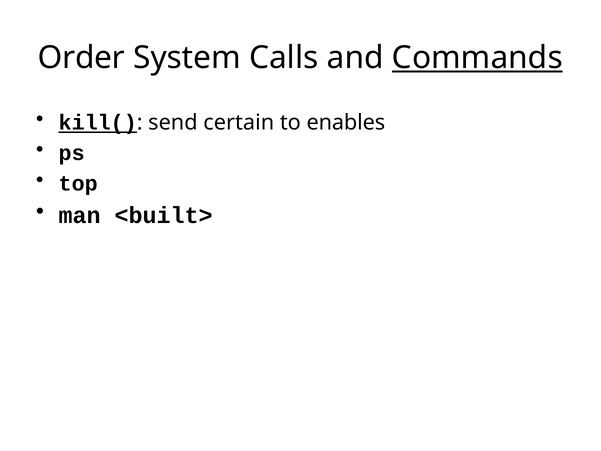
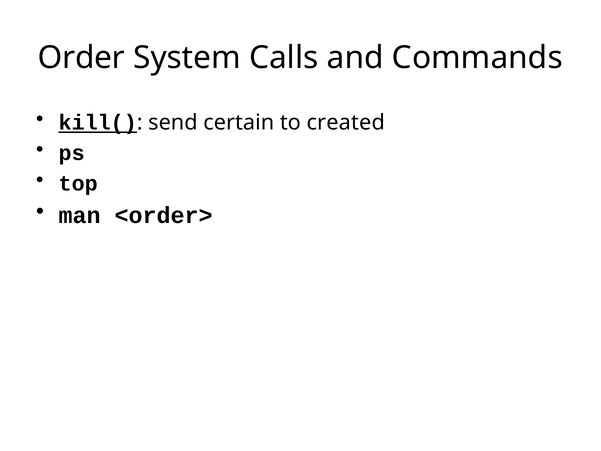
Commands underline: present -> none
enables: enables -> created
<built>: <built> -> <order>
